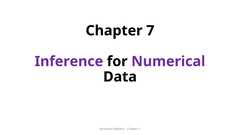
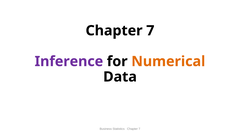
Numerical colour: purple -> orange
